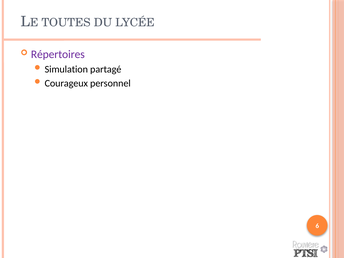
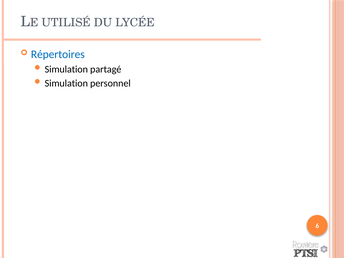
TOUTES: TOUTES -> UTILISÉ
Répertoires colour: purple -> blue
Courageux at (66, 83): Courageux -> Simulation
